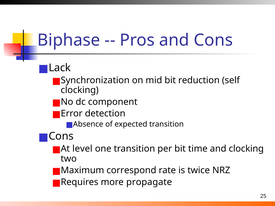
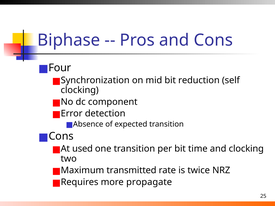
Lack: Lack -> Four
level: level -> used
correspond: correspond -> transmitted
